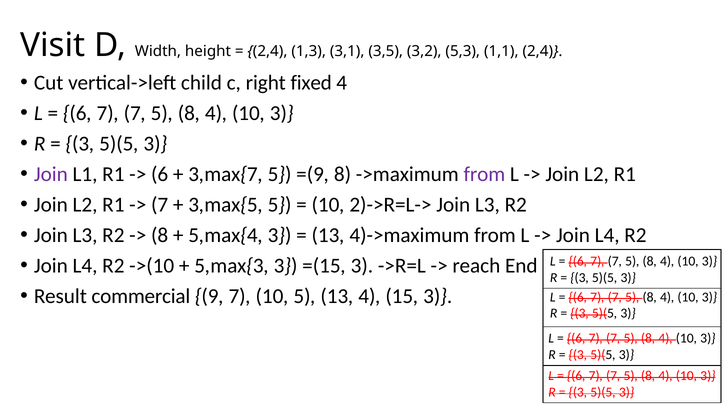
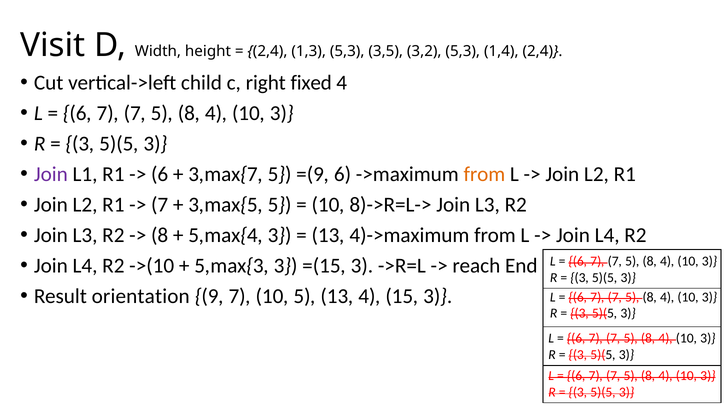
1,3 3,1: 3,1 -> 5,3
1,1: 1,1 -> 1,4
=(9 8: 8 -> 6
from at (484, 174) colour: purple -> orange
2)->R=L->: 2)->R=L-> -> 8)->R=L->
commercial: commercial -> orientation
